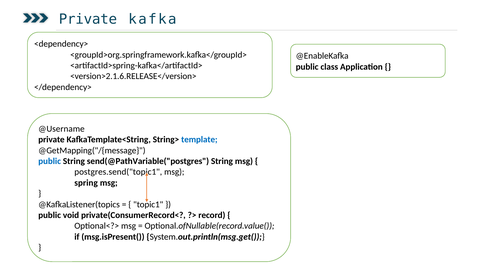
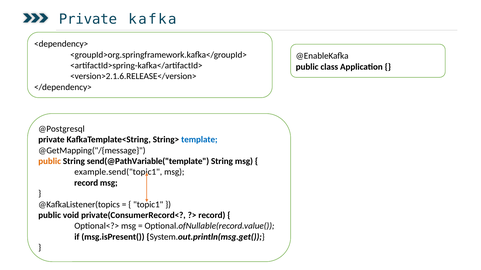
@Username: @Username -> @Postgresql
public at (50, 162) colour: blue -> orange
send(@PathVariable("postgres: send(@PathVariable("postgres -> send(@PathVariable("template
postgres.send("topic1: postgres.send("topic1 -> example.send("topic1
spring at (86, 183): spring -> record
